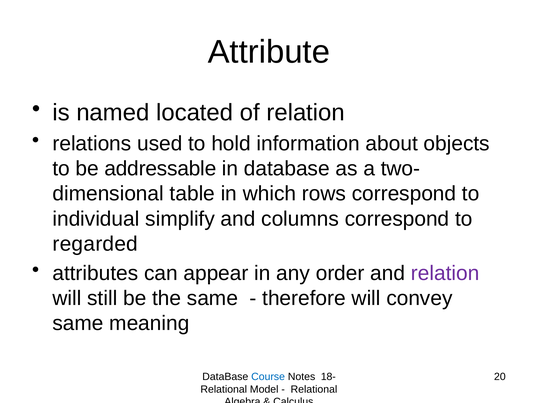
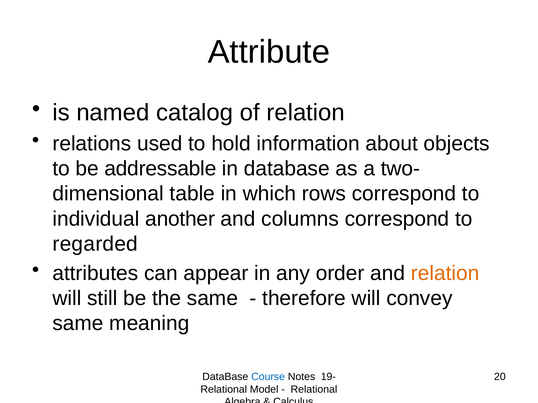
located: located -> catalog
simplify: simplify -> another
relation at (445, 274) colour: purple -> orange
18-: 18- -> 19-
